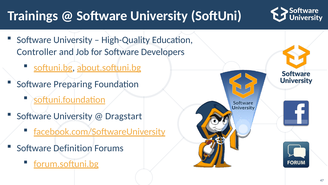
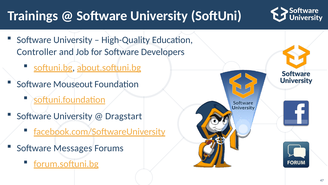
Preparing: Preparing -> Mouseout
Definition: Definition -> Messages
